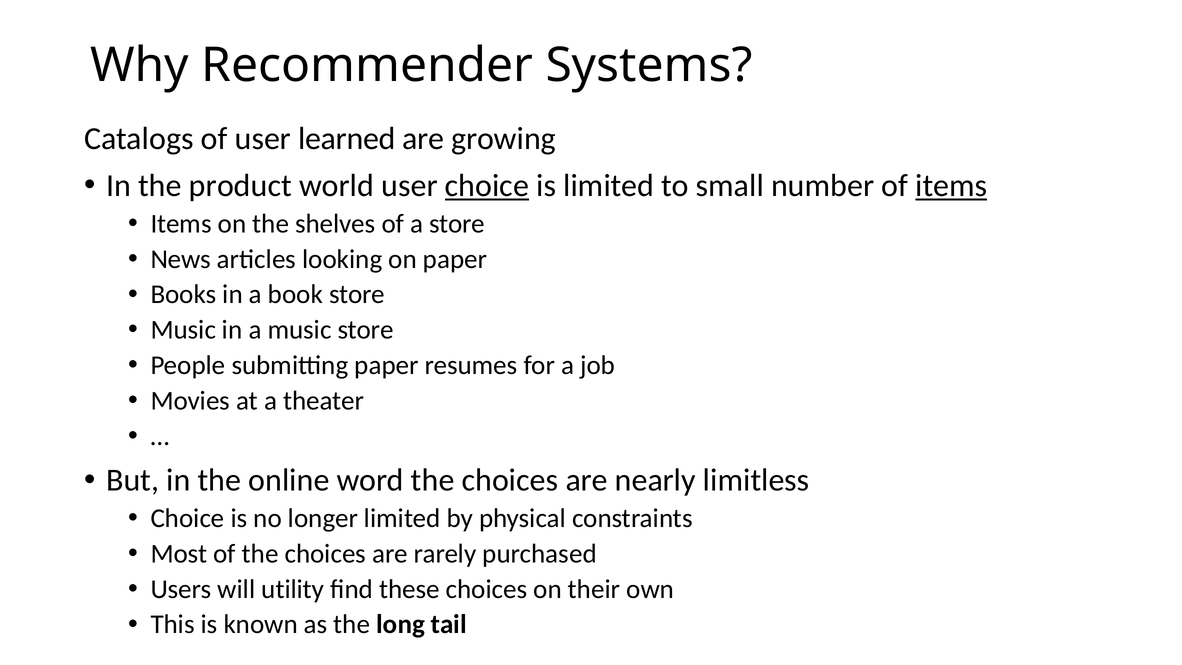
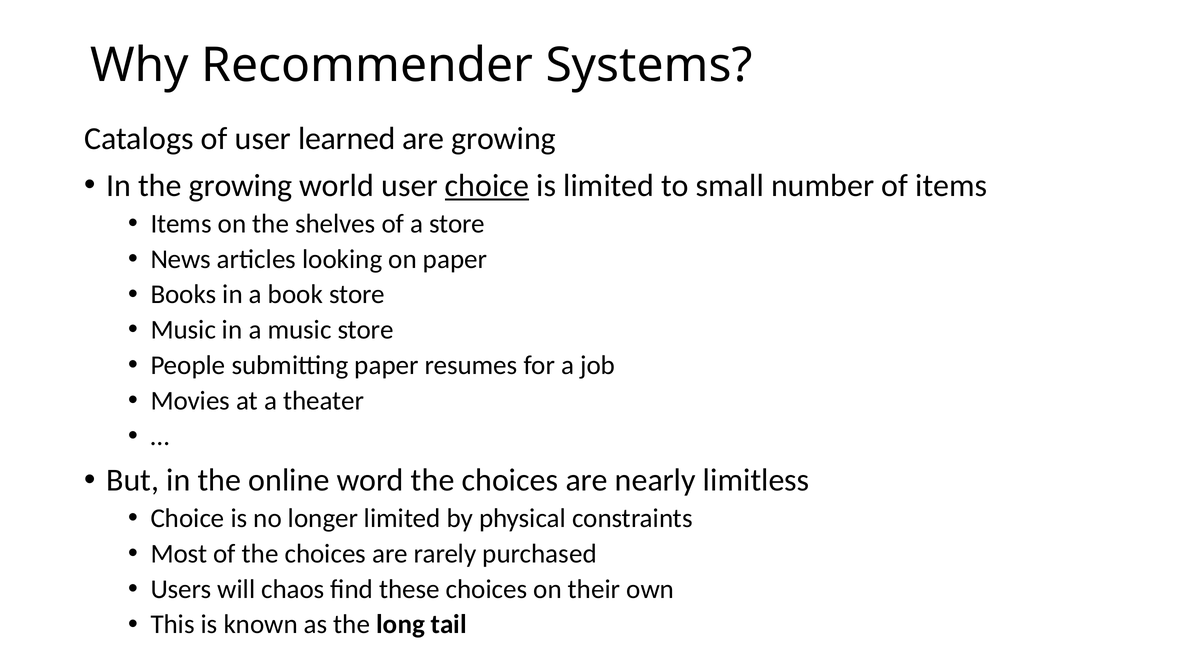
the product: product -> growing
items at (951, 186) underline: present -> none
utility: utility -> chaos
